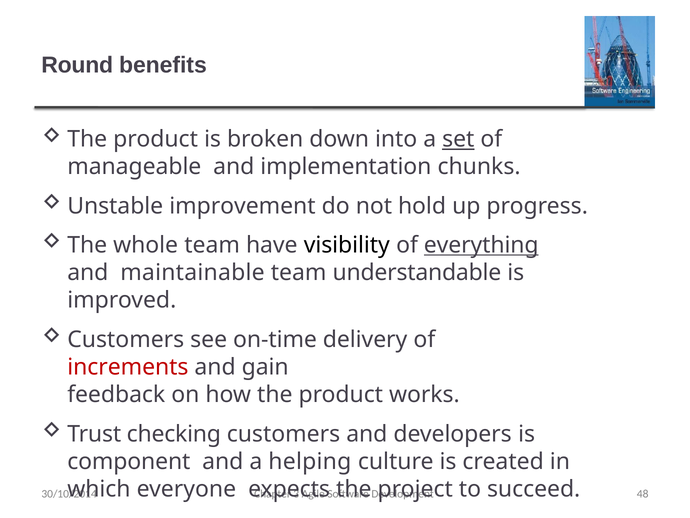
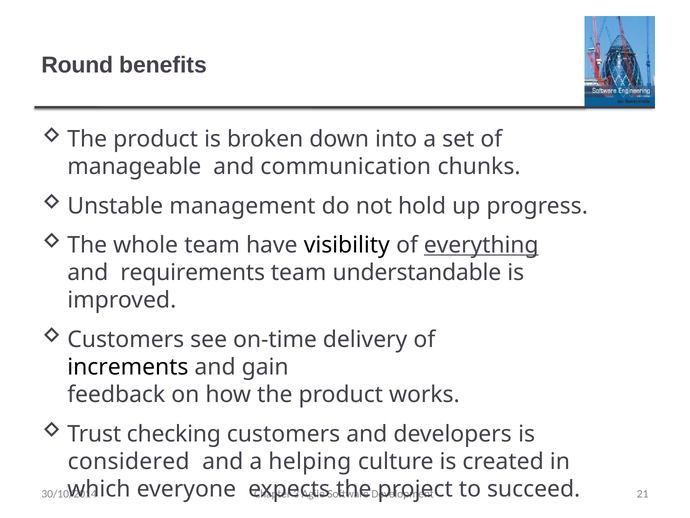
set underline: present -> none
implementation: implementation -> communication
improvement: improvement -> management
maintainable: maintainable -> requirements
increments colour: red -> black
component: component -> considered
48: 48 -> 21
